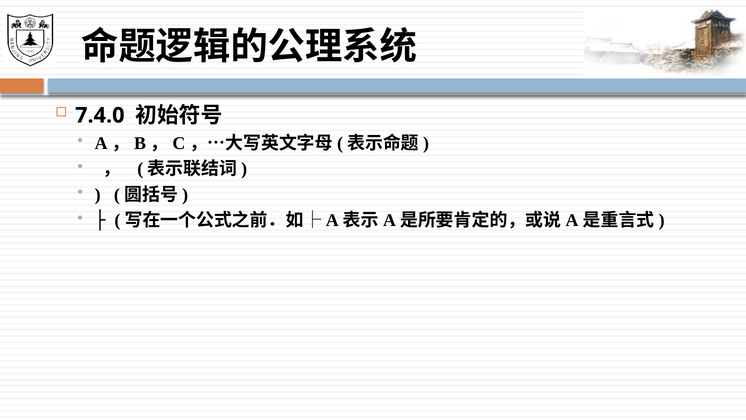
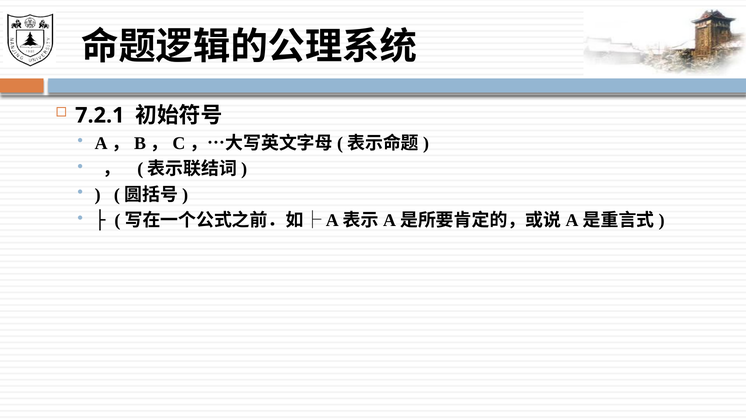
7.4.0: 7.4.0 -> 7.2.1
